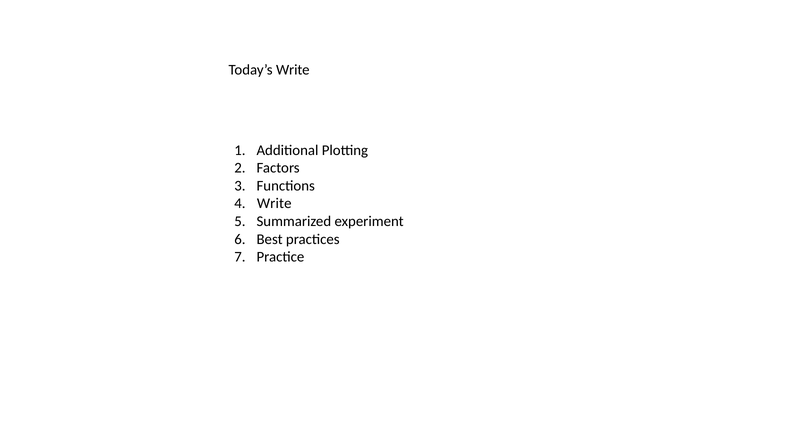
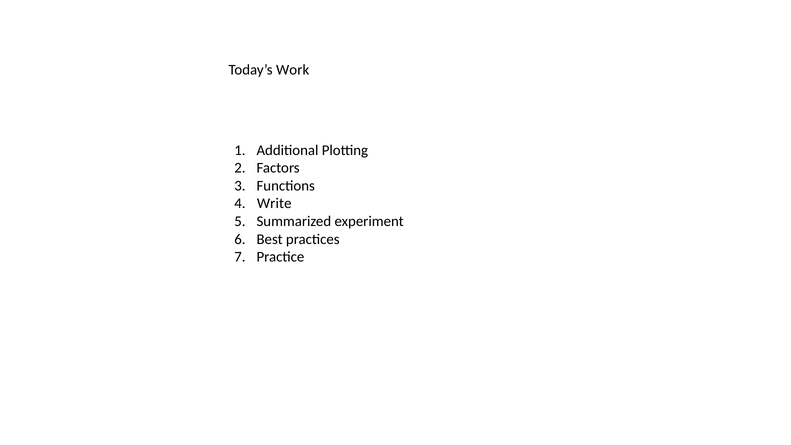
Today’s Write: Write -> Work
